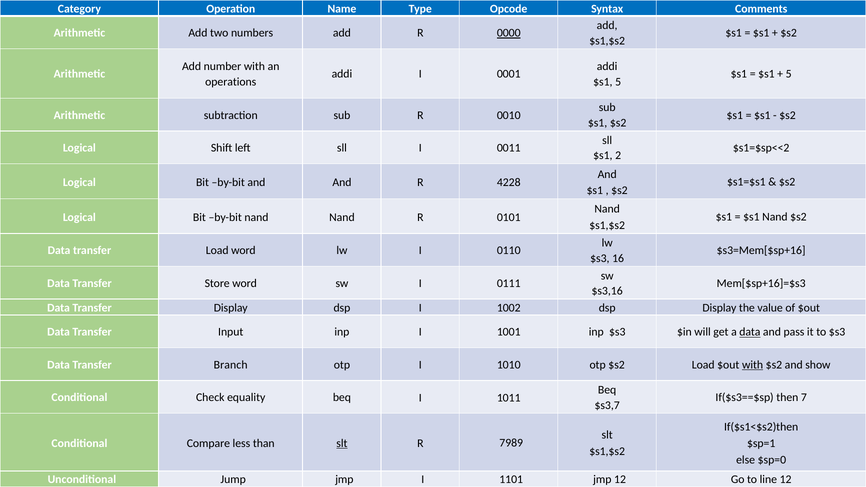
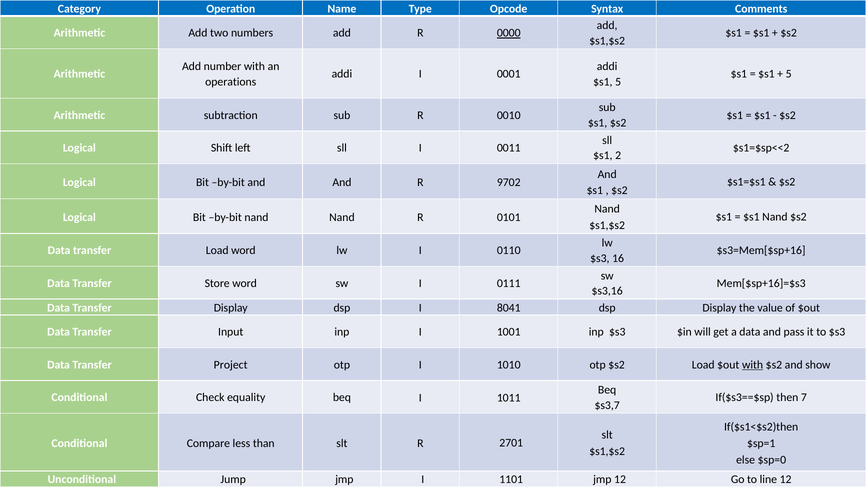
4228: 4228 -> 9702
1002: 1002 -> 8041
data at (750, 332) underline: present -> none
Branch: Branch -> Project
slt at (342, 443) underline: present -> none
7989: 7989 -> 2701
